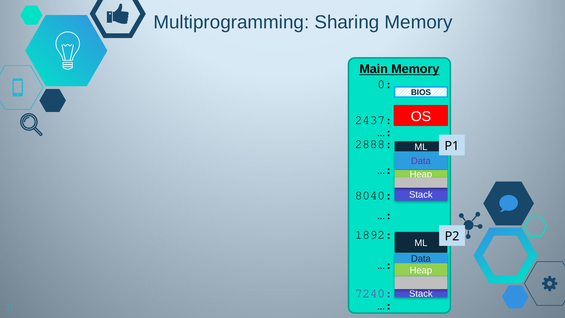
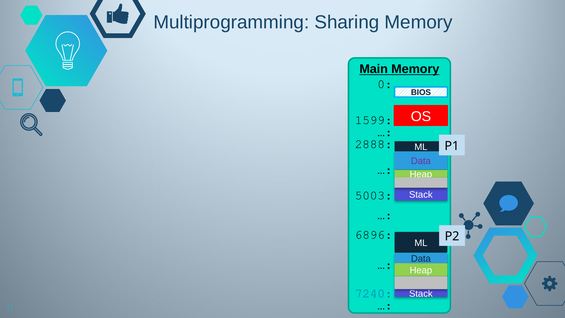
2437: 2437 -> 1599
8040: 8040 -> 5003
1892: 1892 -> 6896
7240 colour: purple -> blue
